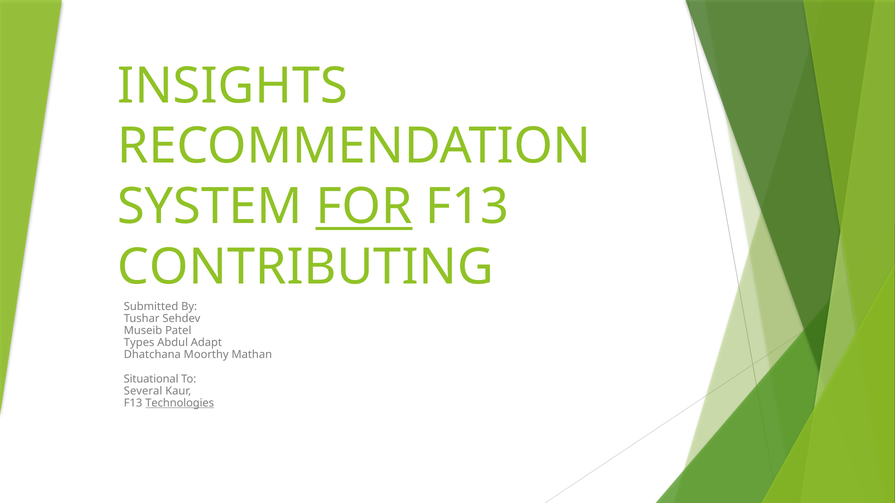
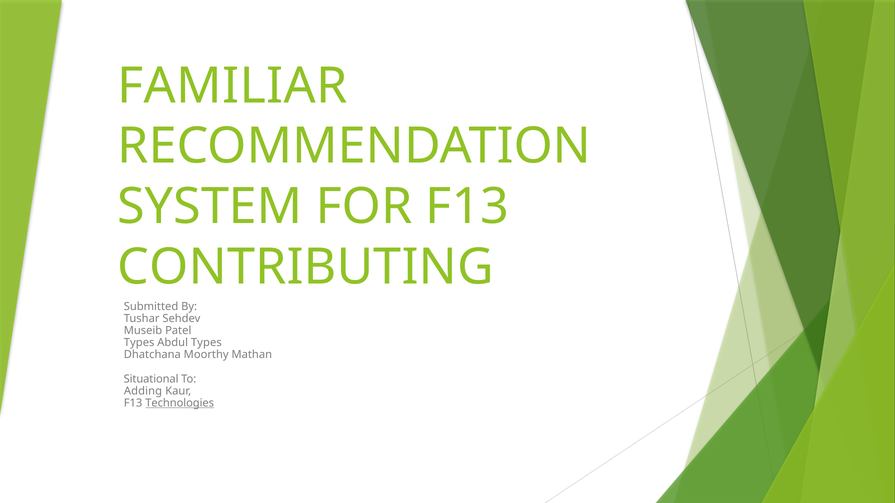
INSIGHTS: INSIGHTS -> FAMILIAR
FOR underline: present -> none
Abdul Adapt: Adapt -> Types
Several: Several -> Adding
